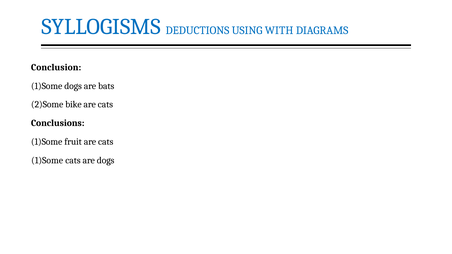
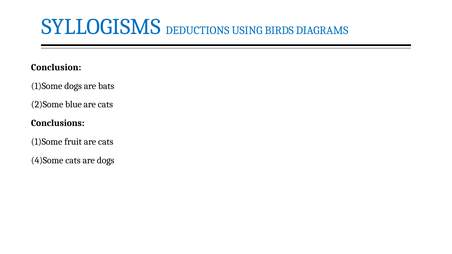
WITH: WITH -> BIRDS
bike: bike -> blue
1)Some at (47, 161): 1)Some -> 4)Some
